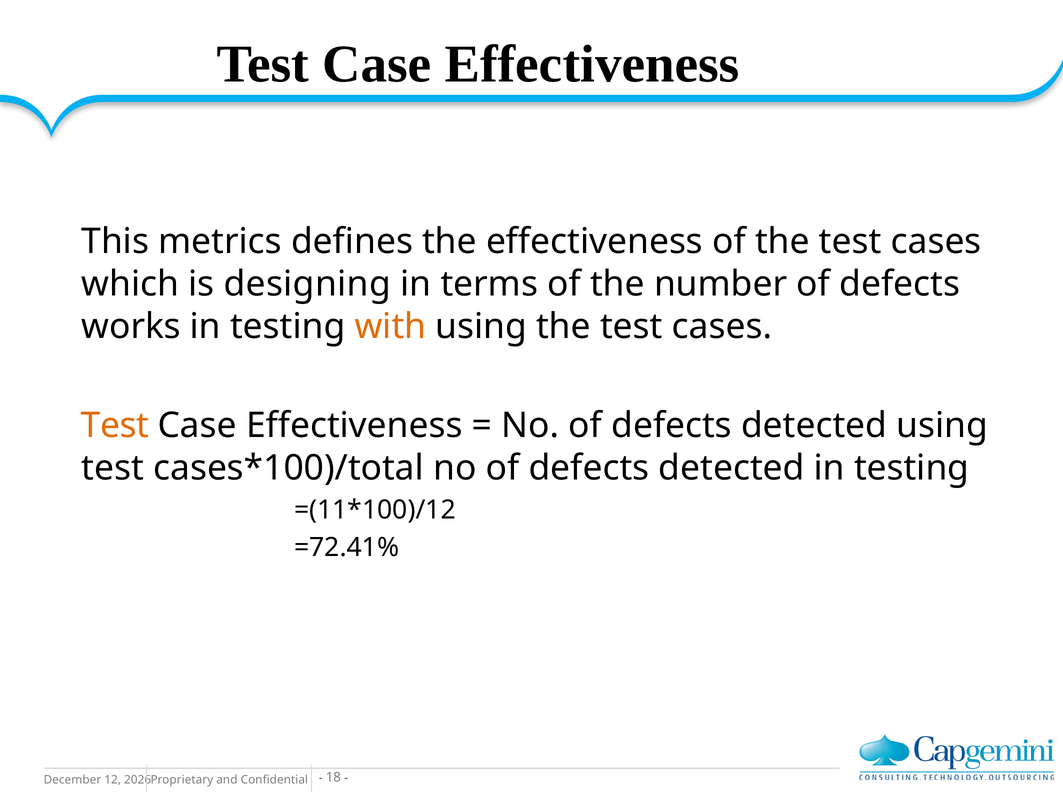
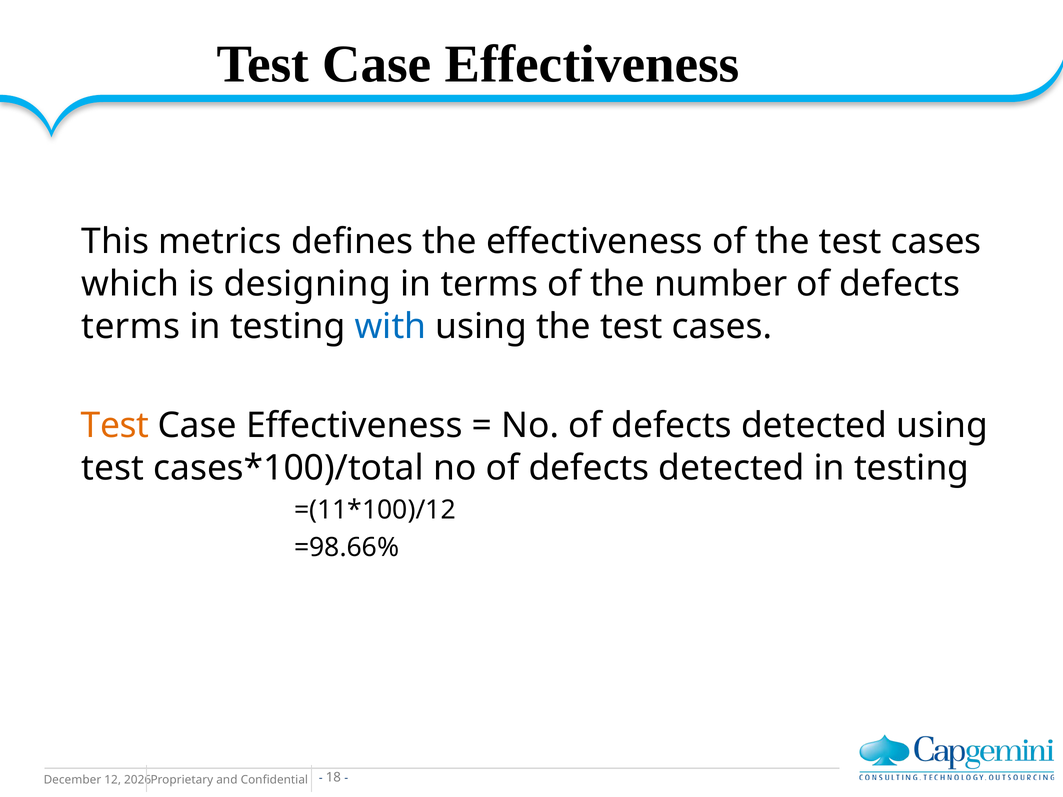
works at (131, 327): works -> terms
with colour: orange -> blue
=72.41%: =72.41% -> =98.66%
